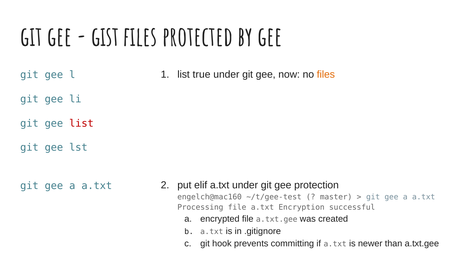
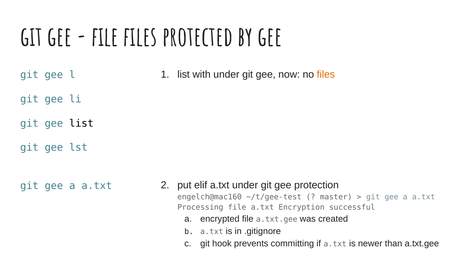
gist at (105, 37): gist -> file
true: true -> with
list at (81, 123) colour: red -> black
